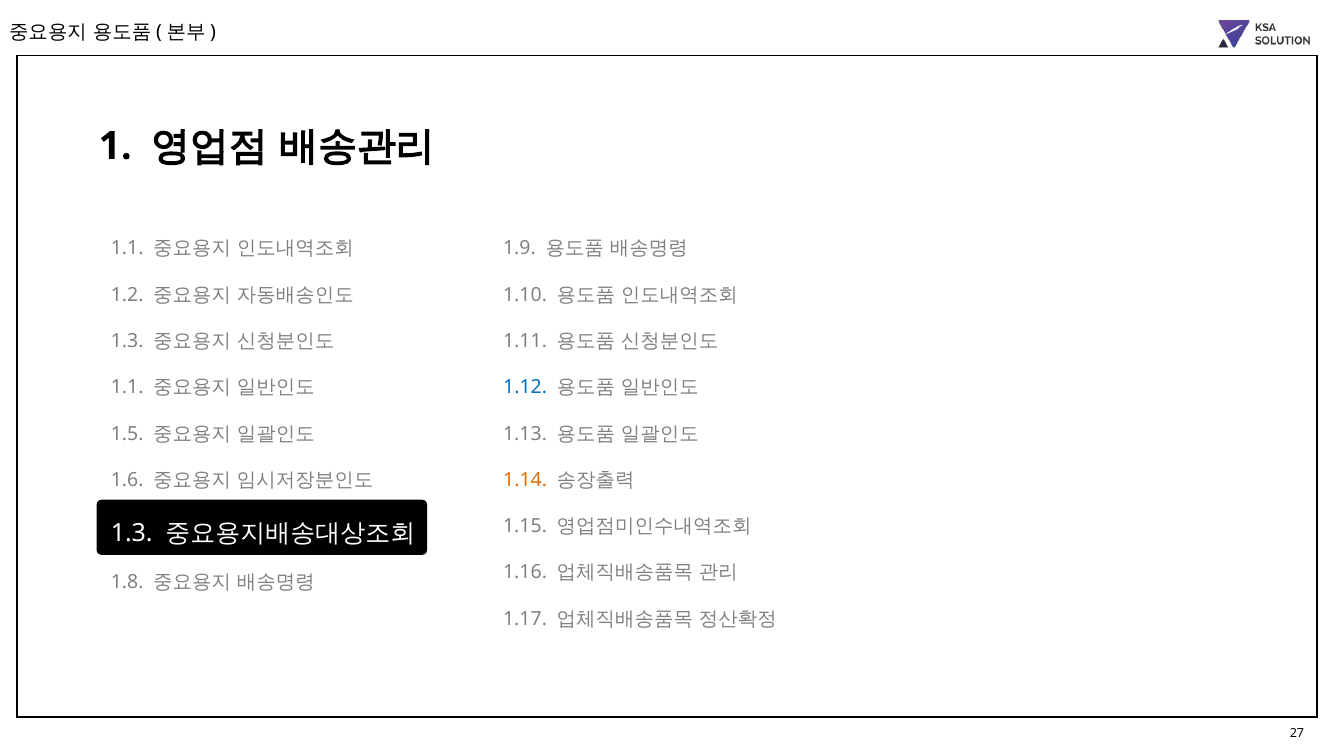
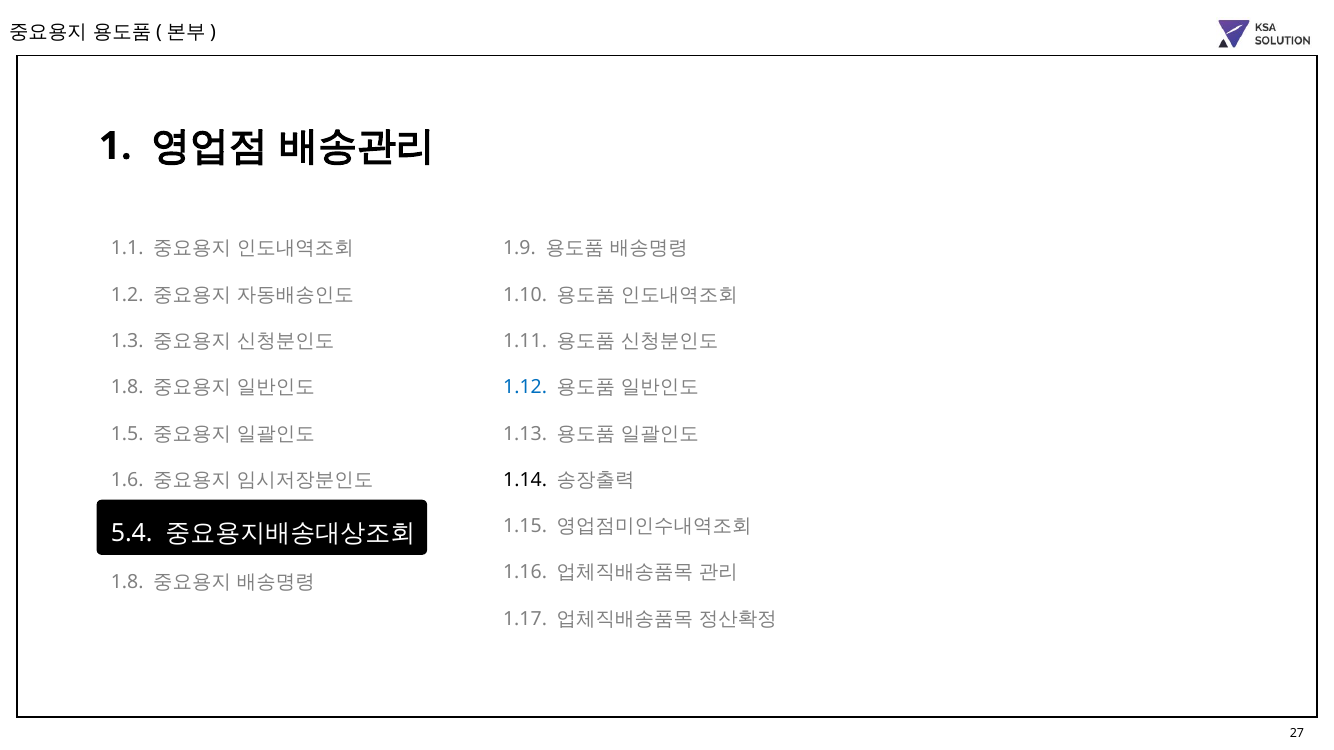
1.1 at (127, 387): 1.1 -> 1.8
1.14 colour: orange -> black
1.3 at (132, 534): 1.3 -> 5.4
